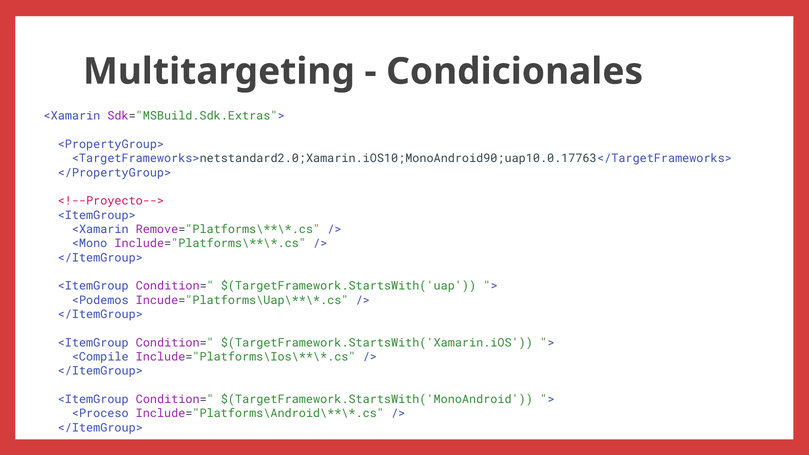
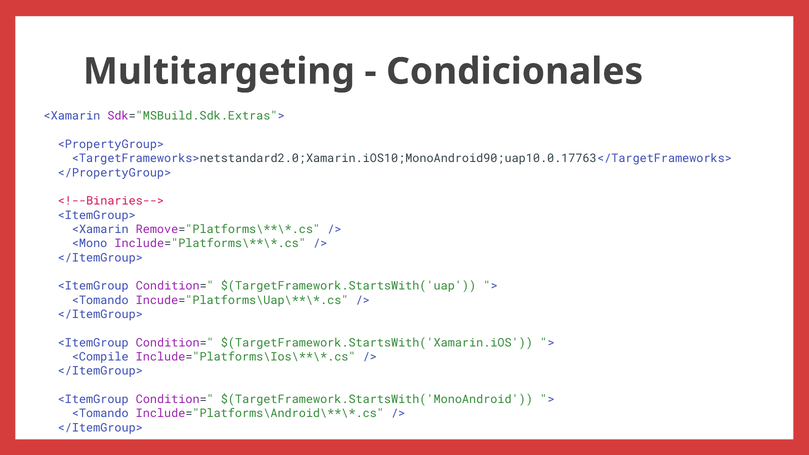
<!--Proyecto-->: <!--Proyecto--> -> <!--Binaries-->
<Podemos at (100, 300): <Podemos -> <Tomando
<Proceso at (100, 414): <Proceso -> <Tomando
